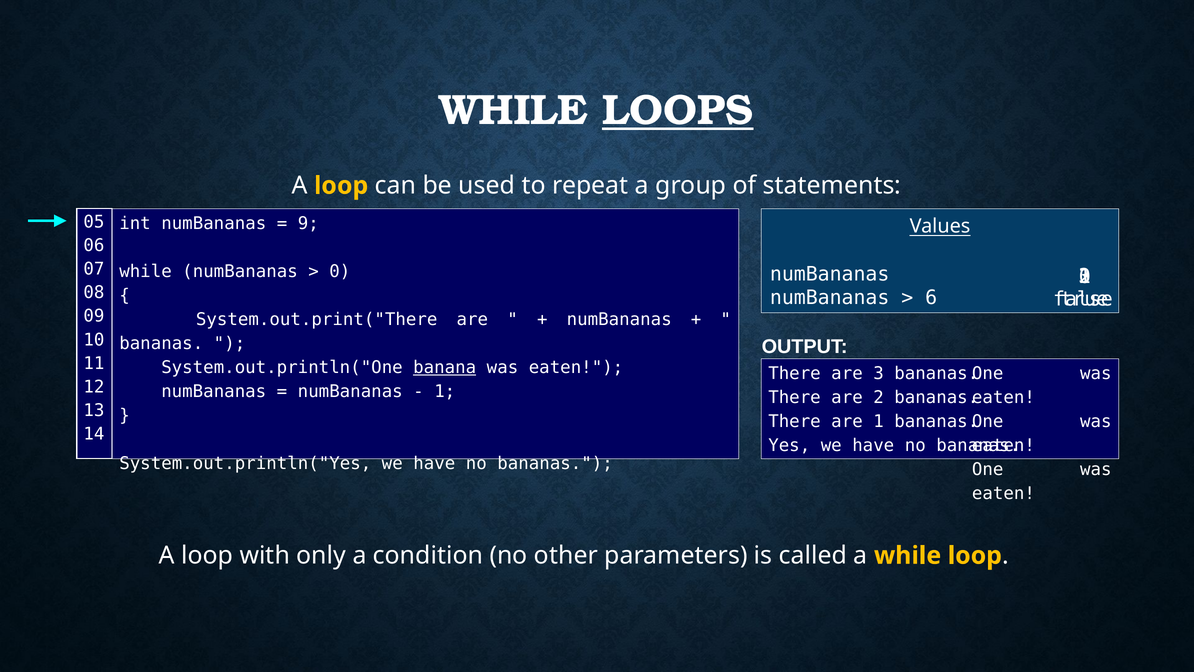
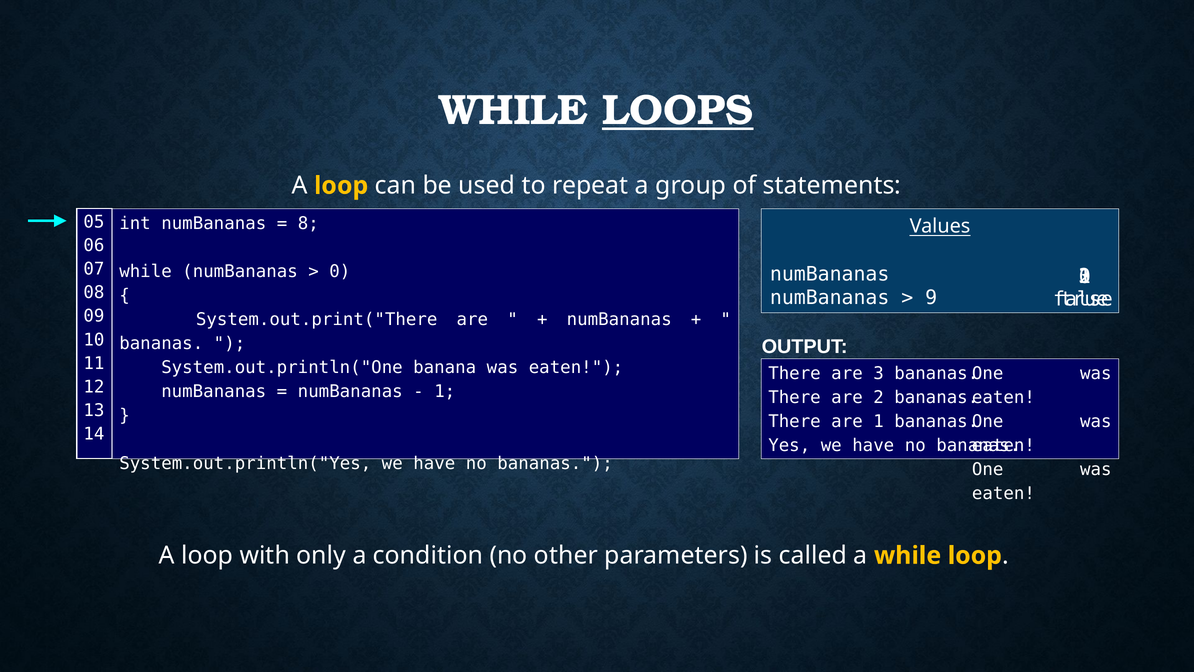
9: 9 -> 8
6: 6 -> 9
banana underline: present -> none
